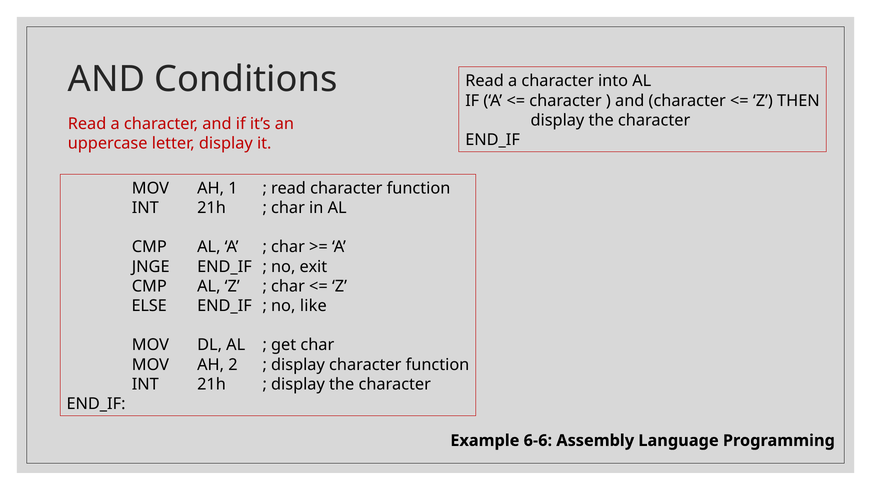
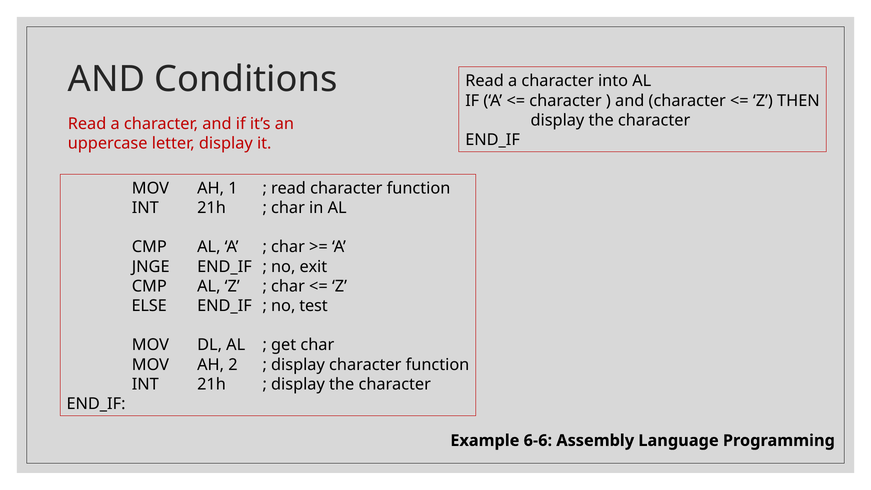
like: like -> test
